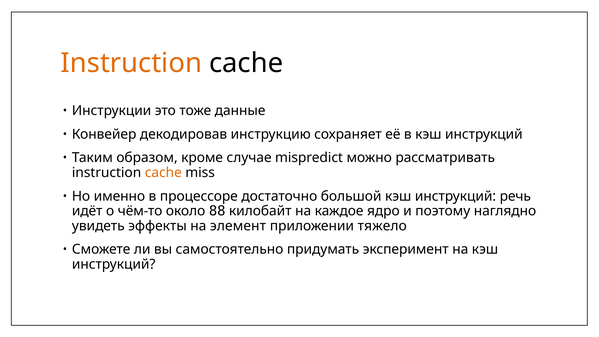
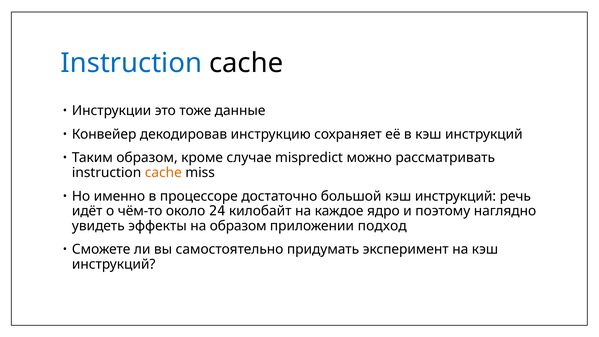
Instruction at (131, 63) colour: orange -> blue
88: 88 -> 24
на элемент: элемент -> образом
тяжело: тяжело -> подход
